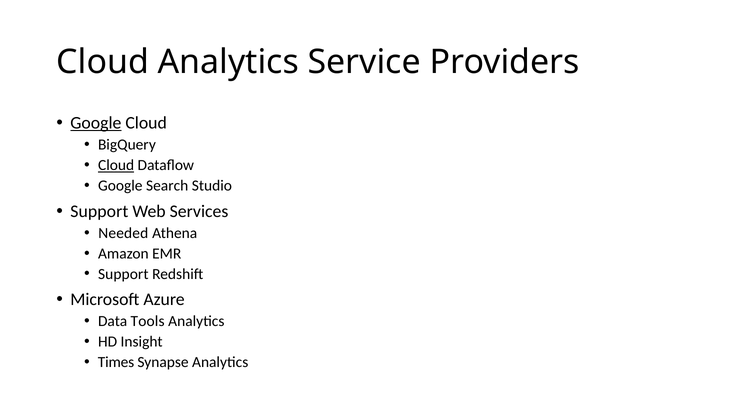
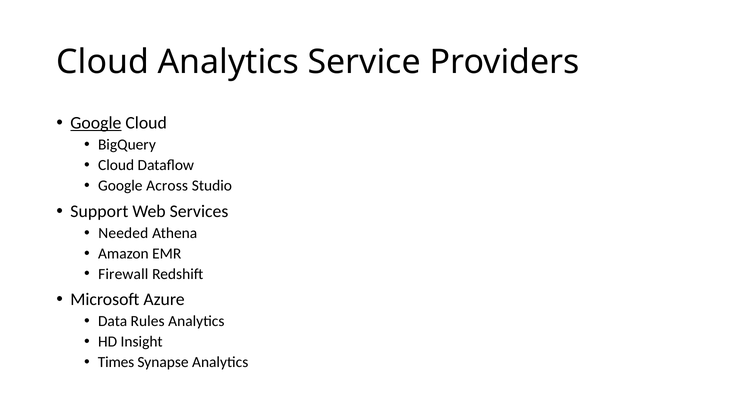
Cloud at (116, 165) underline: present -> none
Search: Search -> Across
Support at (123, 274): Support -> Firewall
Tools: Tools -> Rules
